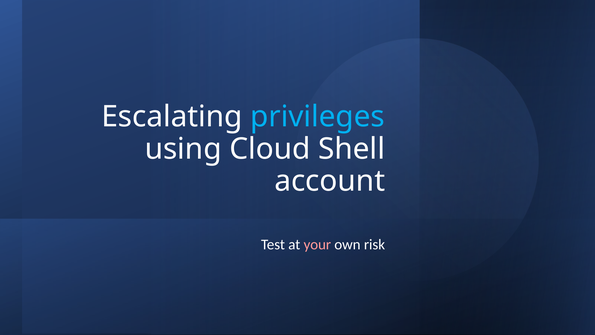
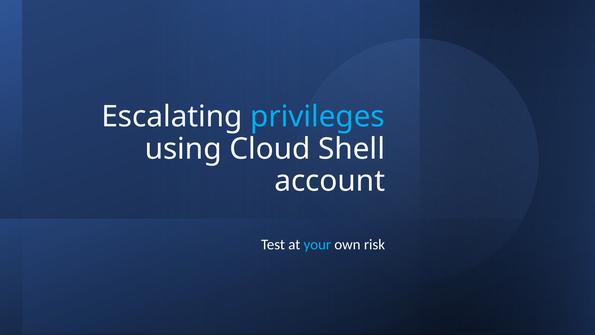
your colour: pink -> light blue
